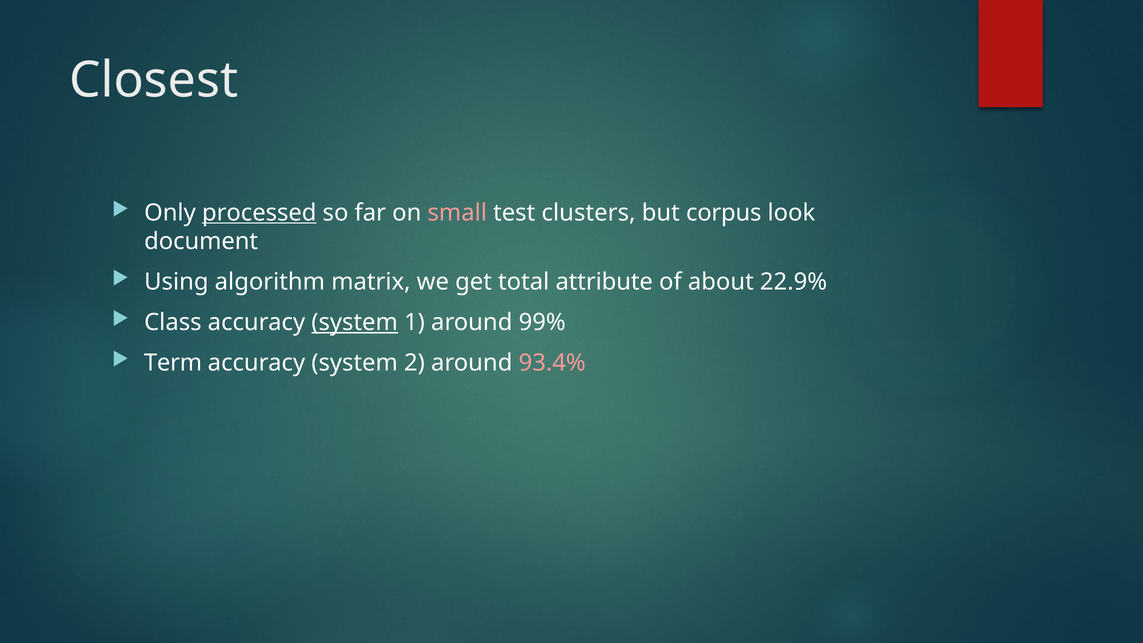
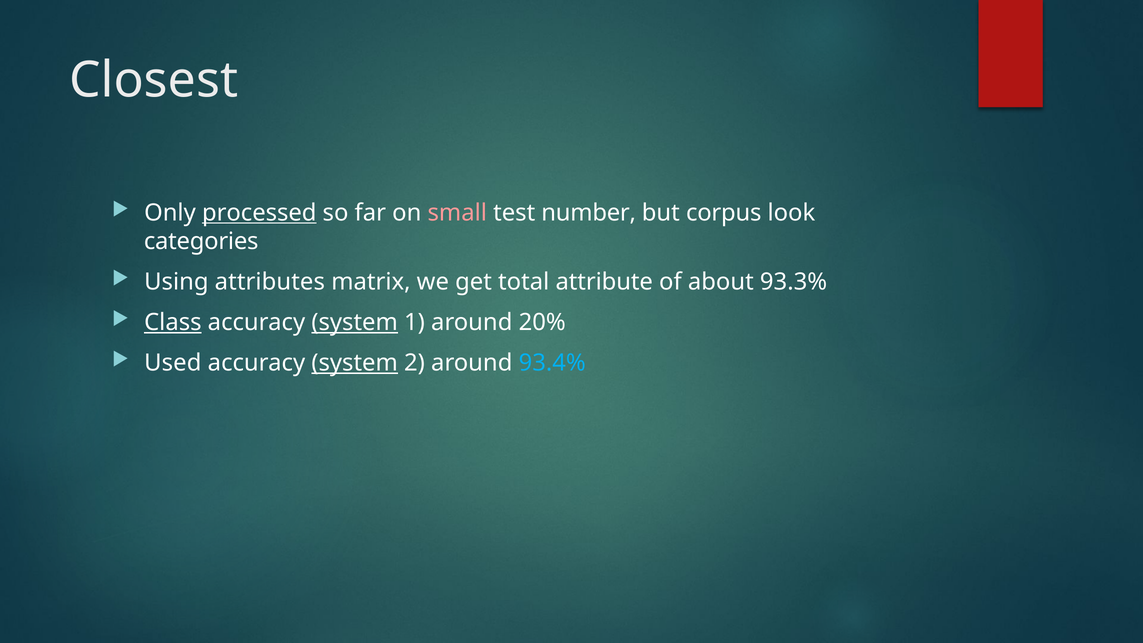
clusters: clusters -> number
document: document -> categories
algorithm: algorithm -> attributes
22.9%: 22.9% -> 93.3%
Class underline: none -> present
99%: 99% -> 20%
Term: Term -> Used
system at (355, 363) underline: none -> present
93.4% colour: pink -> light blue
